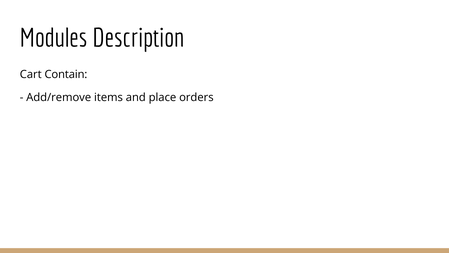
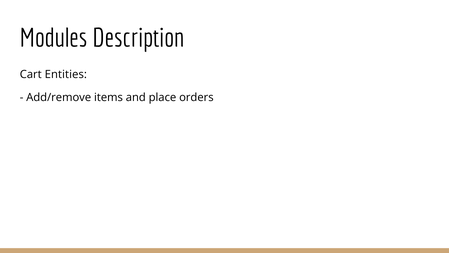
Contain: Contain -> Entities
